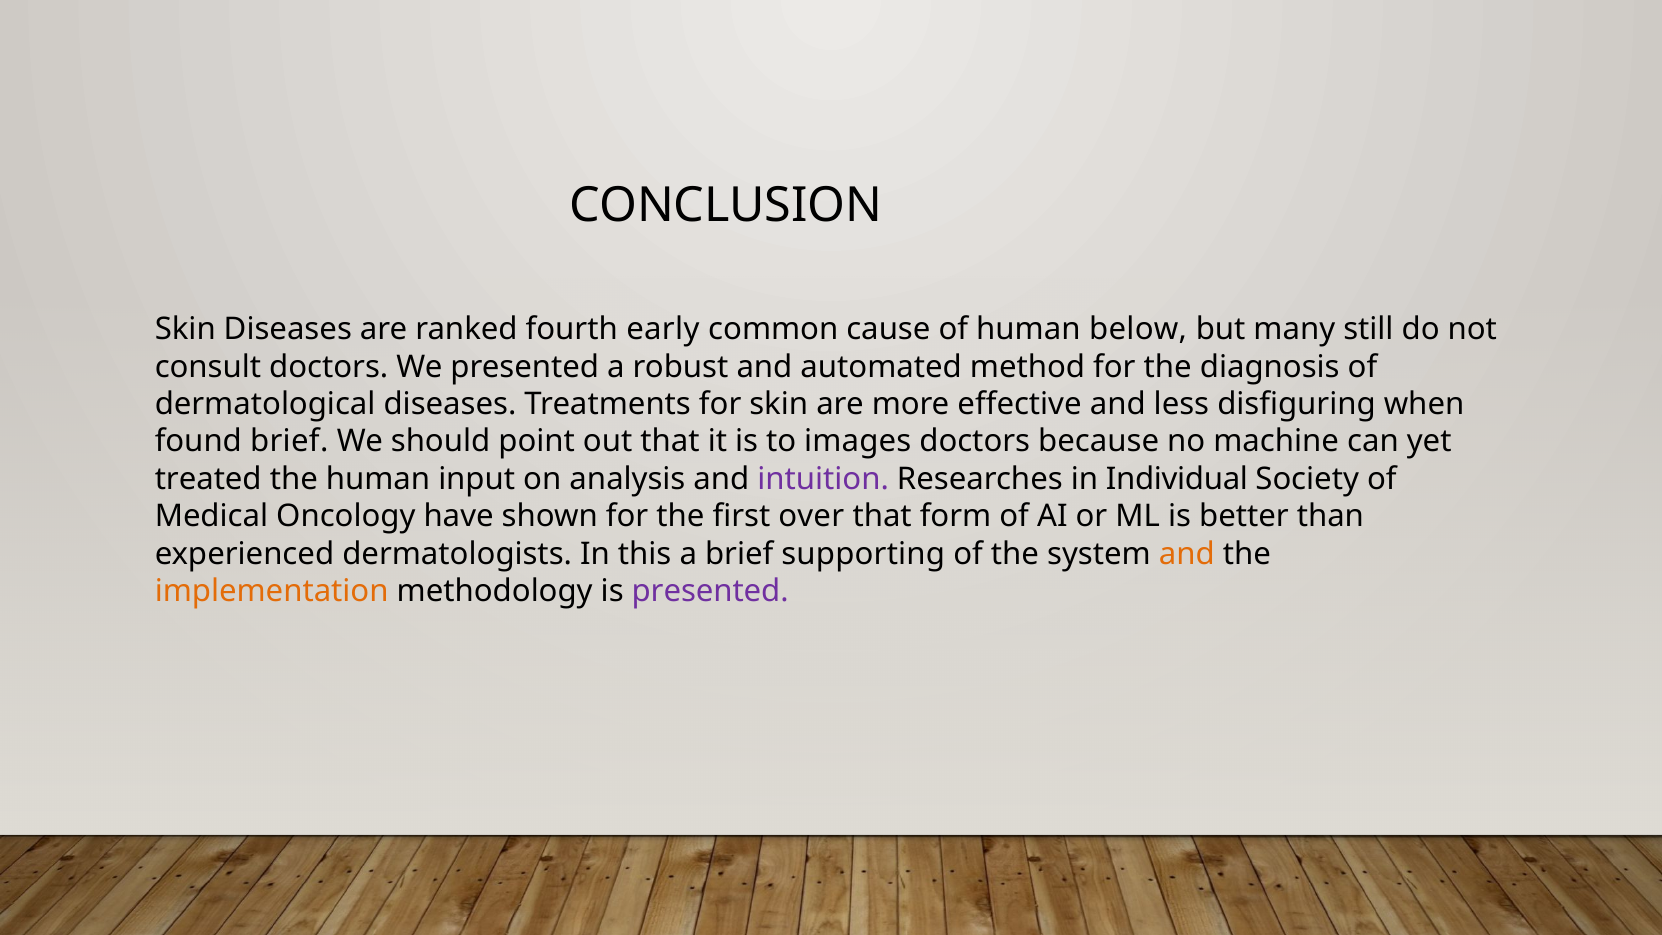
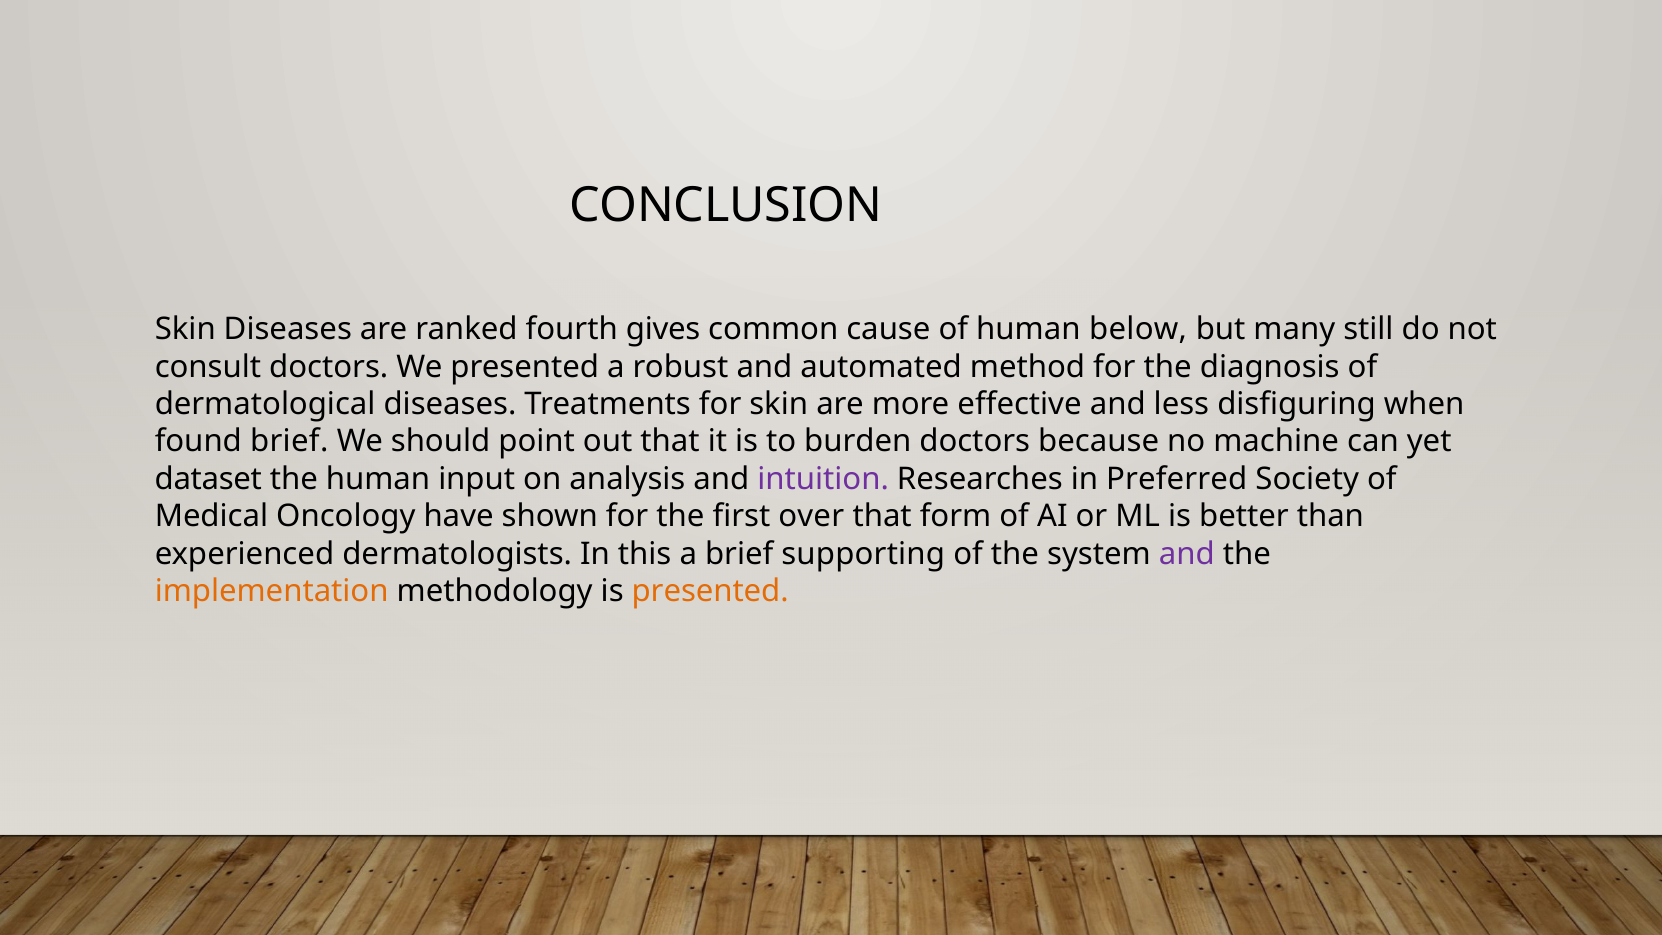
early: early -> gives
images: images -> burden
treated: treated -> dataset
Individual: Individual -> Preferred
and at (1187, 554) colour: orange -> purple
presented at (710, 591) colour: purple -> orange
